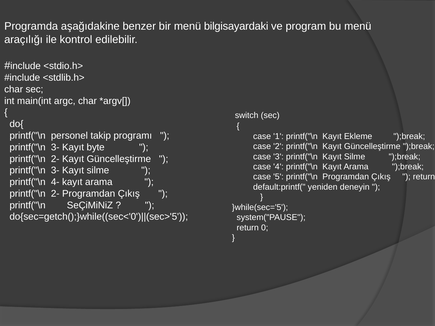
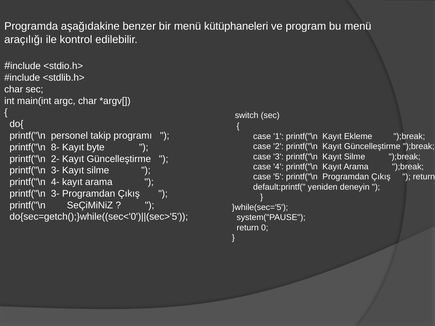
bilgisayardaki: bilgisayardaki -> kütüphaneleri
3- at (55, 147): 3- -> 8-
2- at (55, 194): 2- -> 3-
